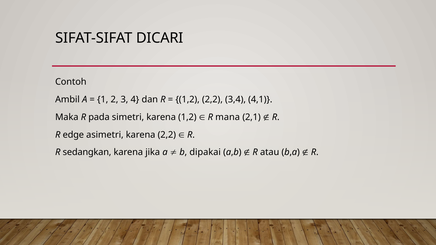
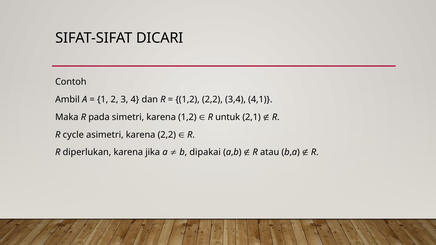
mana: mana -> untuk
edge: edge -> cycle
sedangkan: sedangkan -> diperlukan
